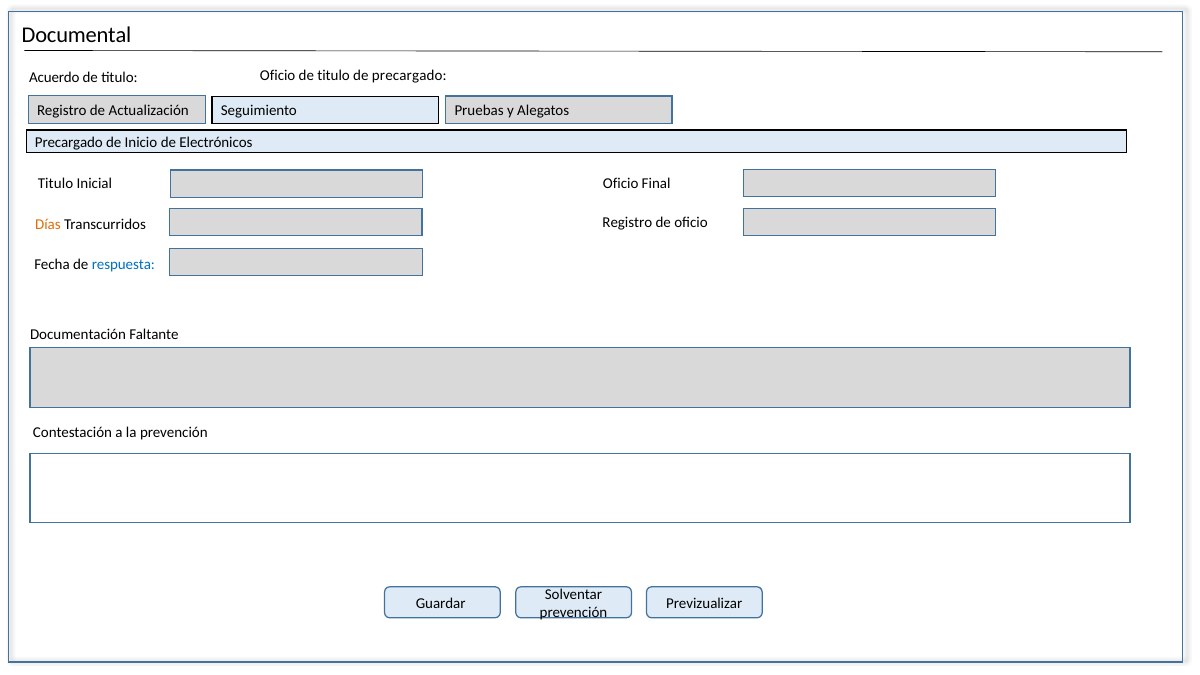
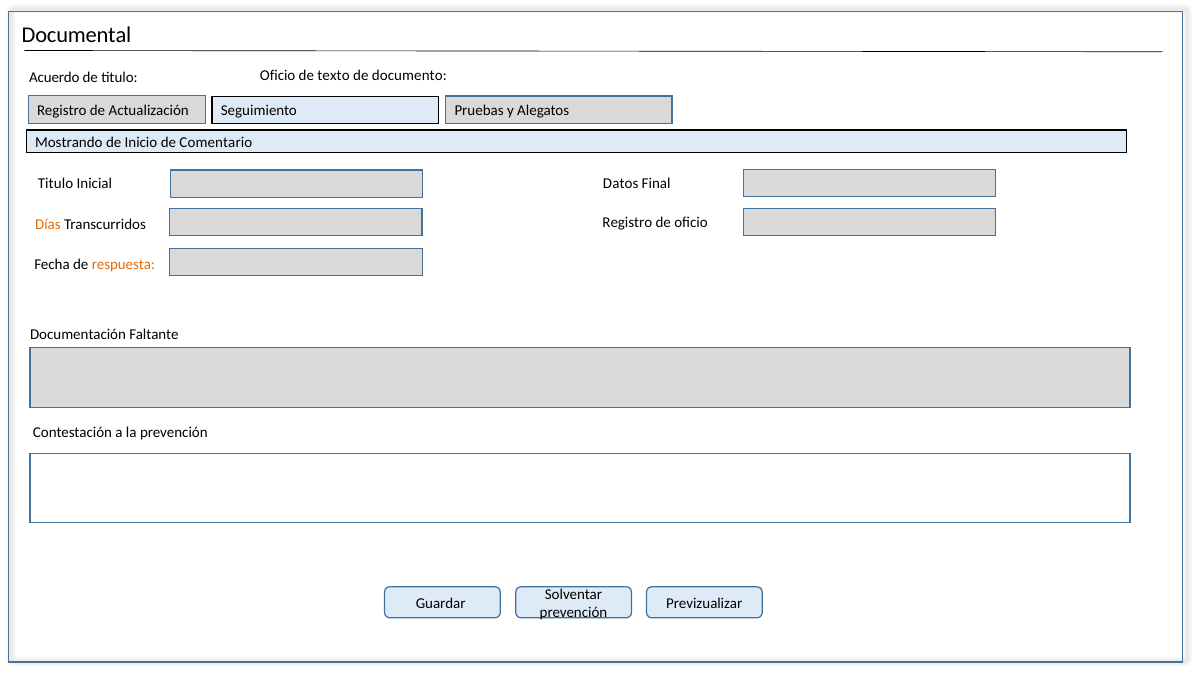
titulo at (334, 75): titulo -> texto
de precargado: precargado -> documento
Precargado at (69, 142): Precargado -> Mostrando
Electrónicos: Electrónicos -> Comentario
Oficio at (621, 184): Oficio -> Datos
respuesta colour: blue -> orange
